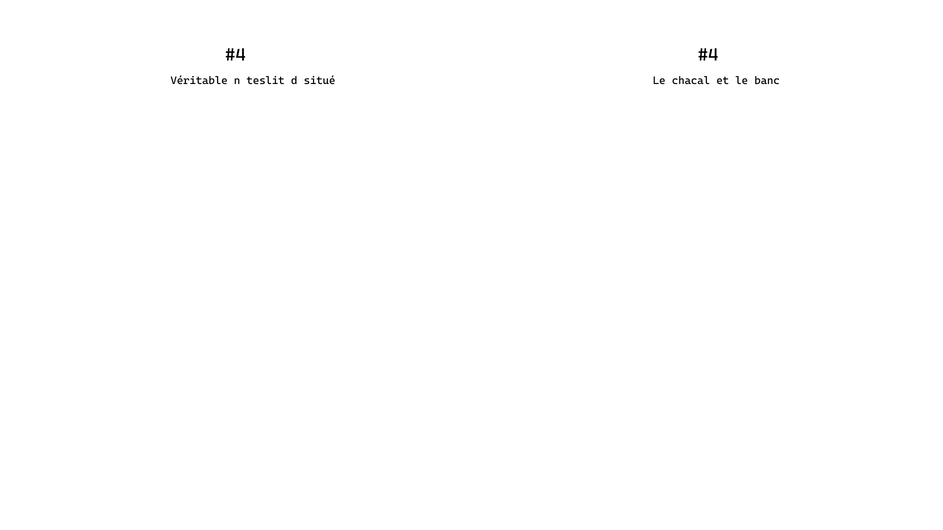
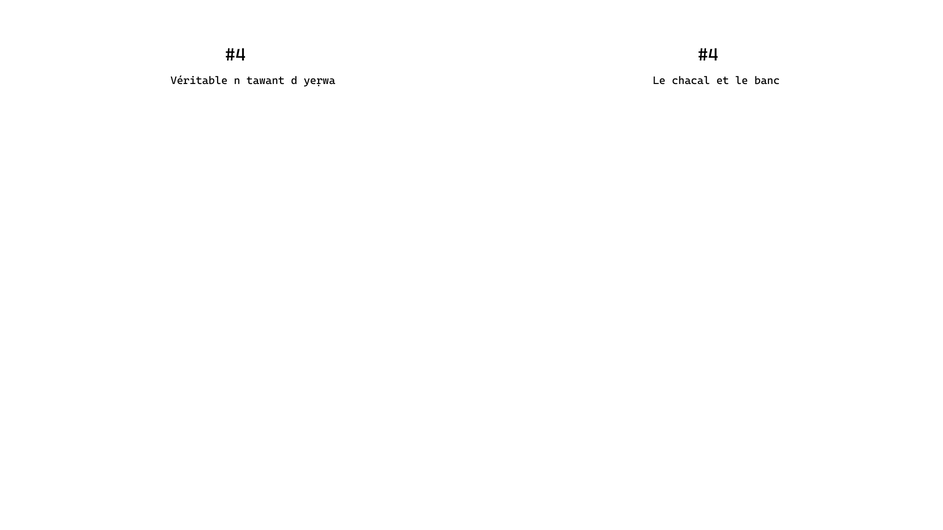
teslit: teslit -> tawant
situé: situé -> yeṛwa
